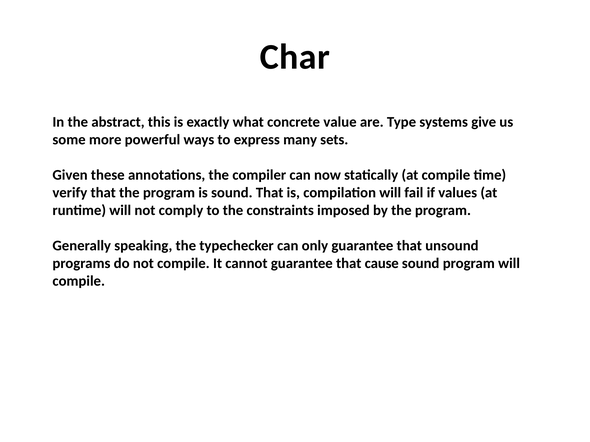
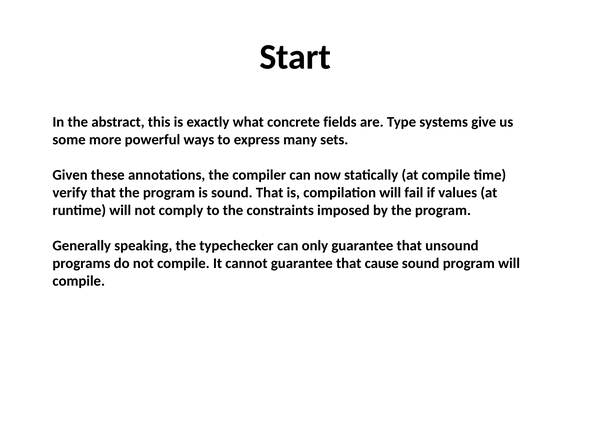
Char: Char -> Start
value: value -> fields
